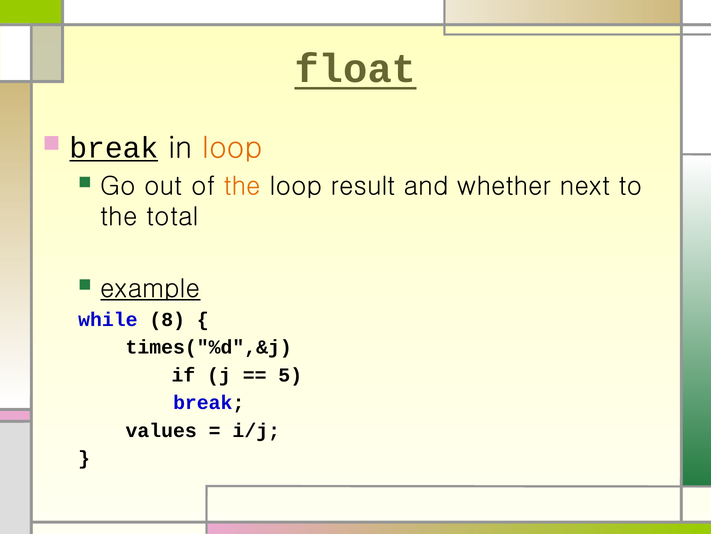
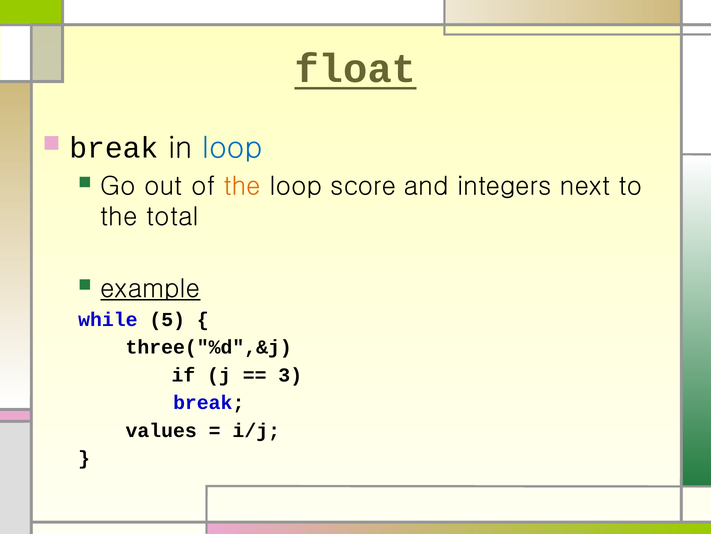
break at (114, 148) underline: present -> none
loop at (233, 148) colour: orange -> blue
result: result -> score
whether: whether -> integers
8: 8 -> 5
times("%d",&j: times("%d",&j -> three("%d",&j
5: 5 -> 3
